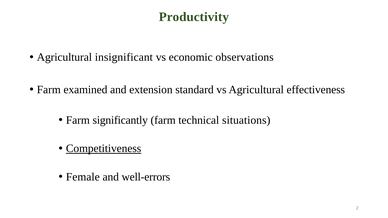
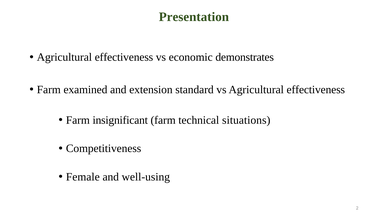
Productivity: Productivity -> Presentation
insignificant at (124, 57): insignificant -> effectiveness
observations: observations -> demonstrates
significantly: significantly -> insignificant
Competitiveness underline: present -> none
well-errors: well-errors -> well-using
